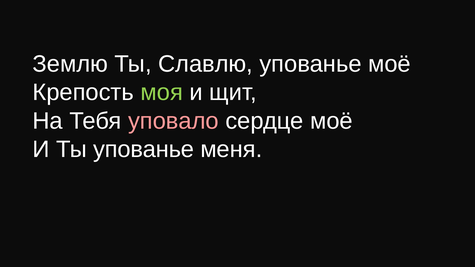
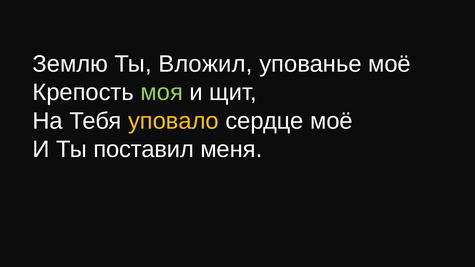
Славлю: Славлю -> Вложил
уповало colour: pink -> yellow
Ты упованье: упованье -> поставил
